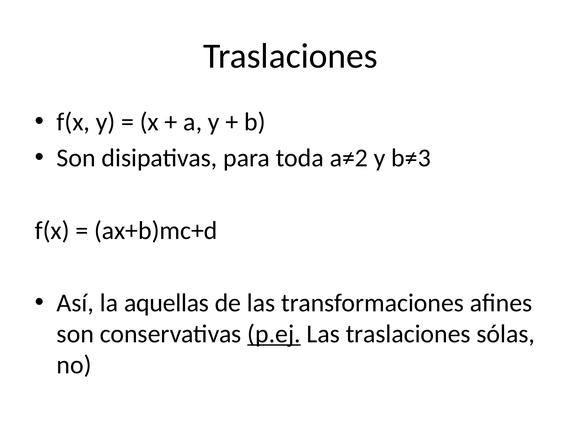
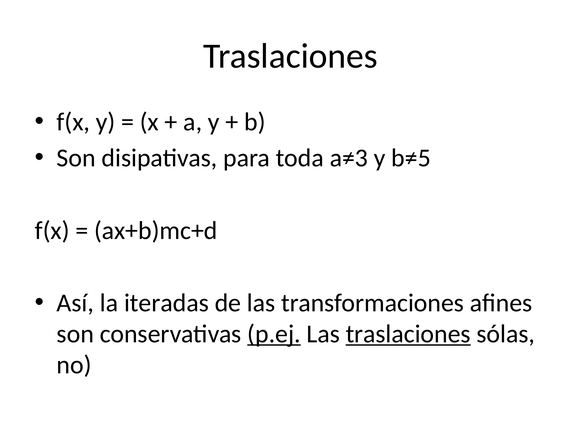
a≠2: a≠2 -> a≠3
b≠3: b≠3 -> b≠5
aquellas: aquellas -> iteradas
traslaciones at (408, 334) underline: none -> present
